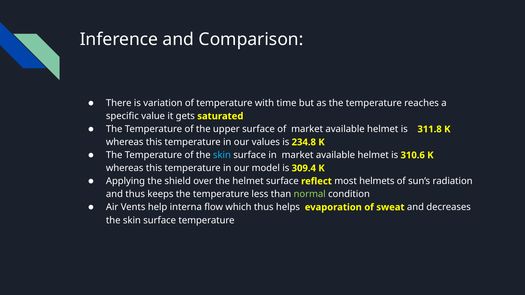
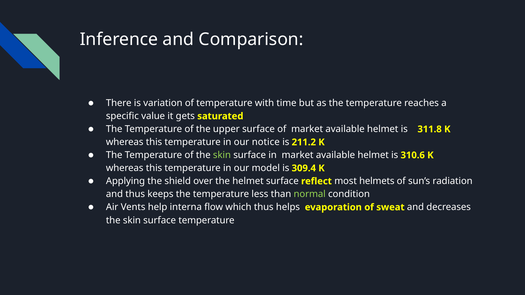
values: values -> notice
234.8: 234.8 -> 211.2
skin at (222, 155) colour: light blue -> light green
